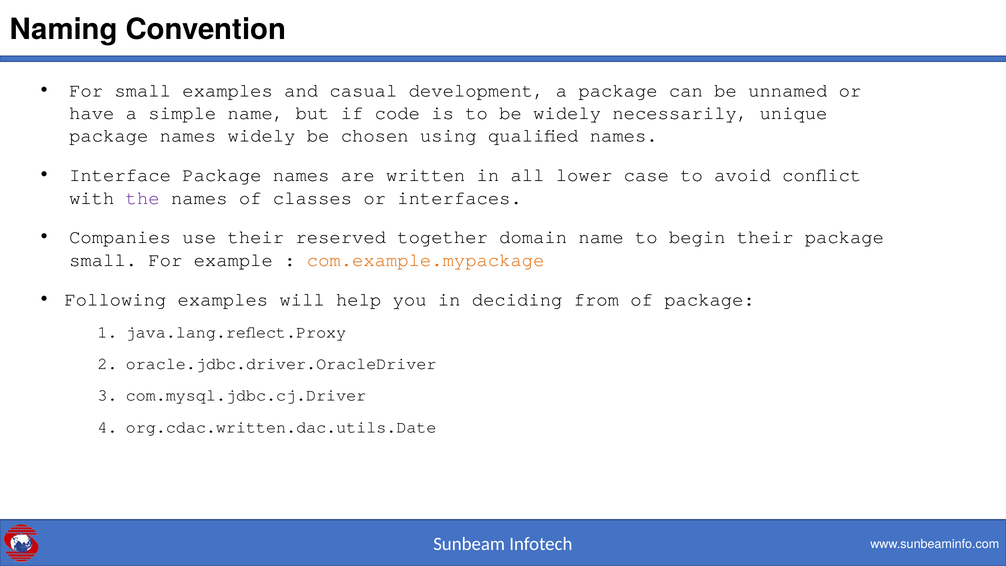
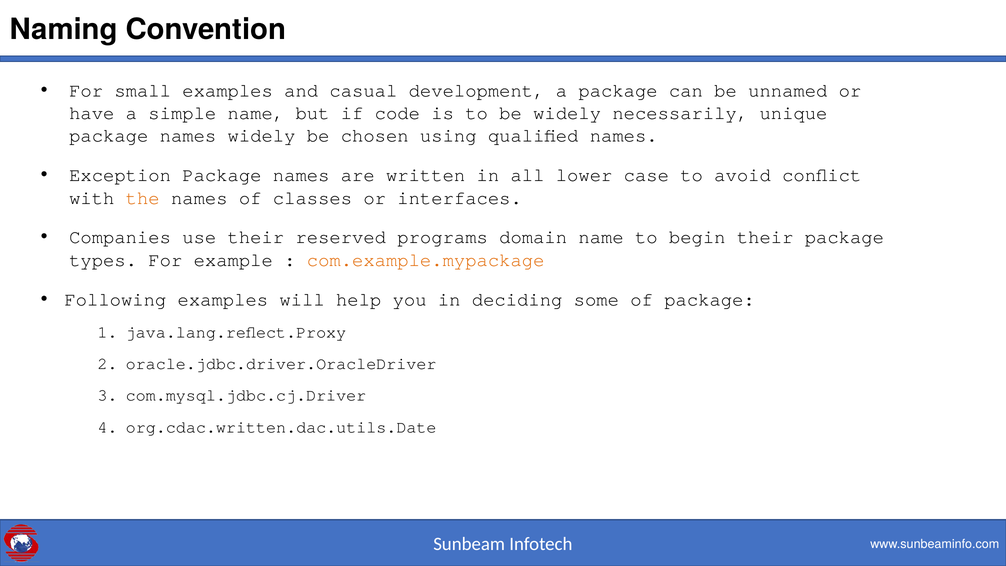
Interface: Interface -> Exception
the colour: purple -> orange
together: together -> programs
small at (103, 260): small -> types
from: from -> some
